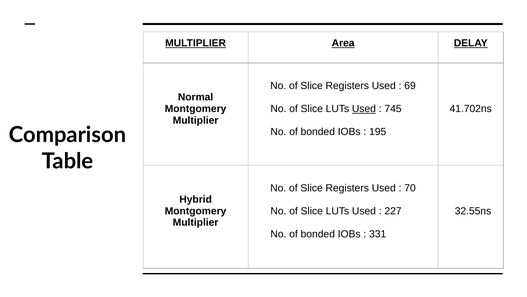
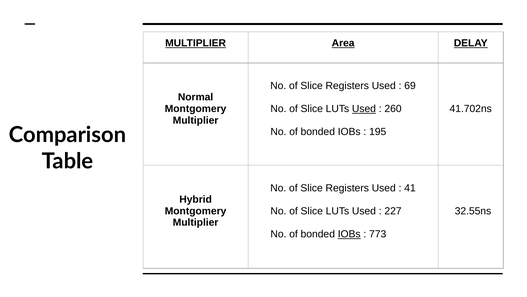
745: 745 -> 260
70: 70 -> 41
IOBs at (349, 234) underline: none -> present
331: 331 -> 773
